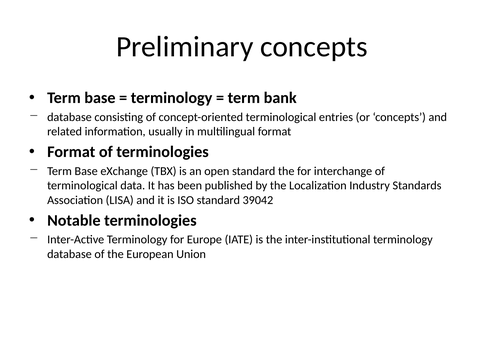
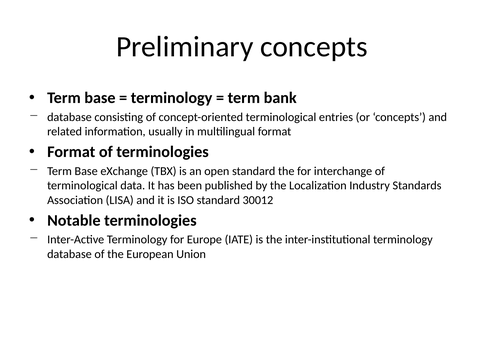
39042: 39042 -> 30012
